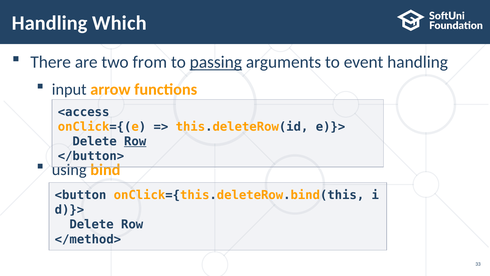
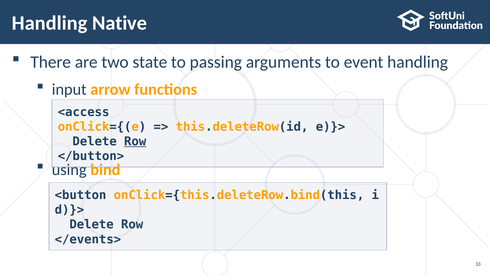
Which: Which -> Native
from: from -> state
passing underline: present -> none
</method>: </method> -> </events>
